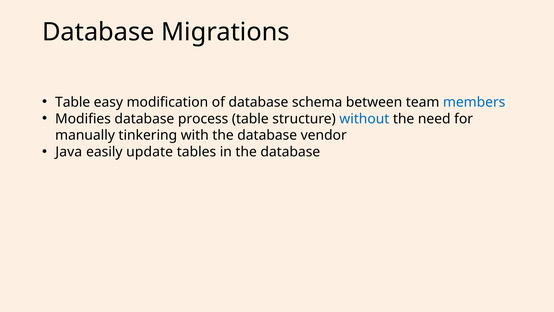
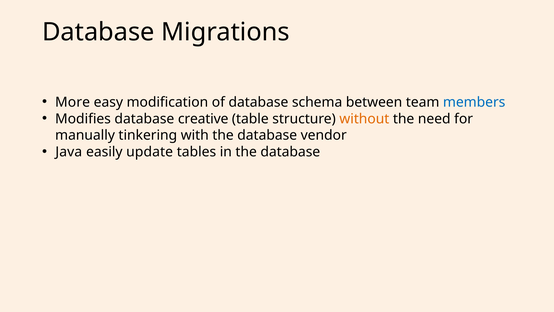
Table at (73, 102): Table -> More
process: process -> creative
without colour: blue -> orange
